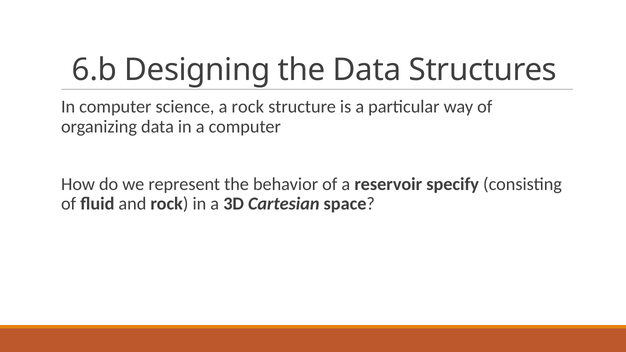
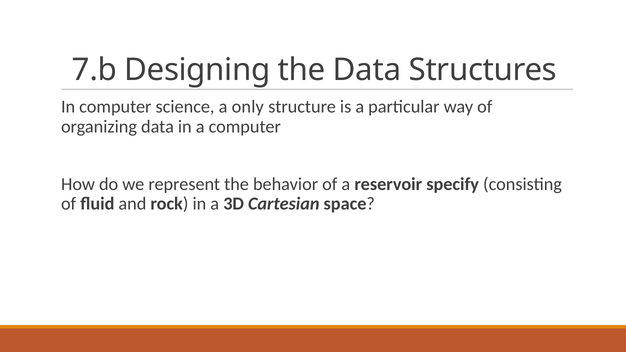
6.b: 6.b -> 7.b
a rock: rock -> only
